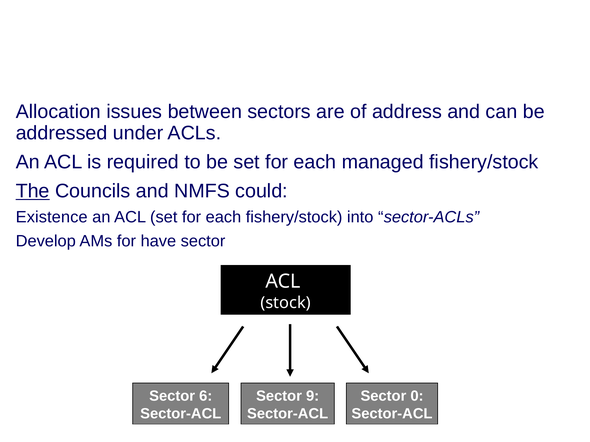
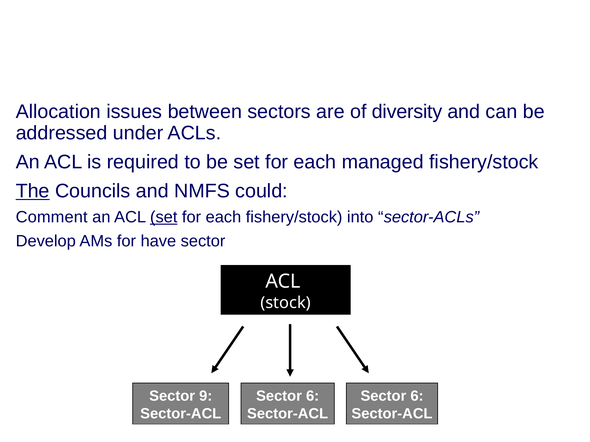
address: address -> diversity
Existence: Existence -> Comment
set at (164, 217) underline: none -> present
6: 6 -> 9
9 at (313, 396): 9 -> 6
0 at (417, 396): 0 -> 6
